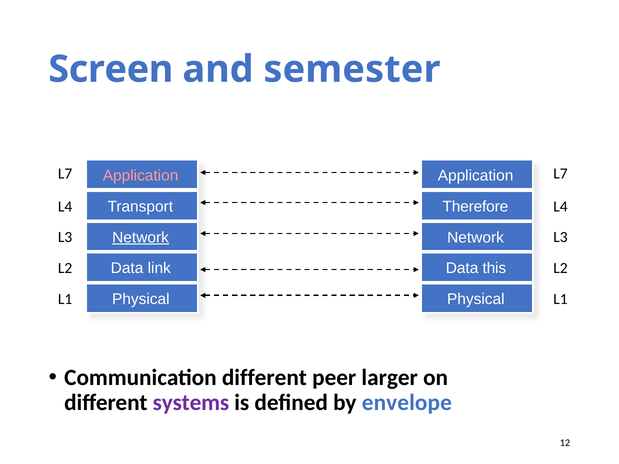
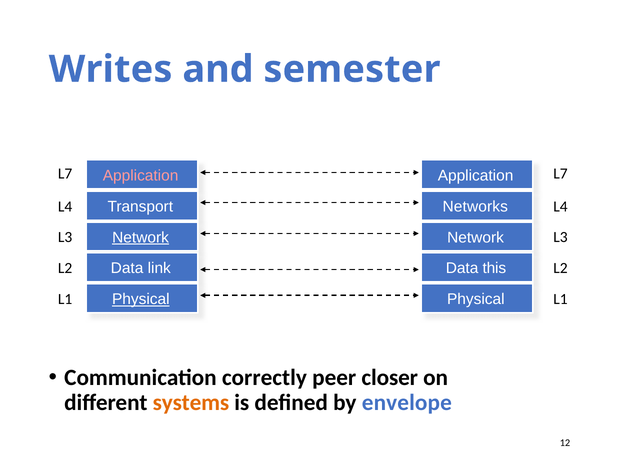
Screen: Screen -> Writes
Therefore: Therefore -> Networks
Physical at (141, 299) underline: none -> present
Communication different: different -> correctly
larger: larger -> closer
systems colour: purple -> orange
